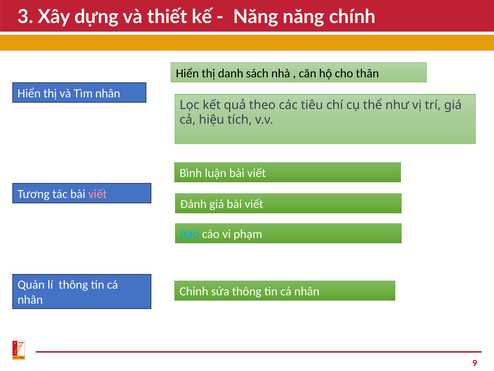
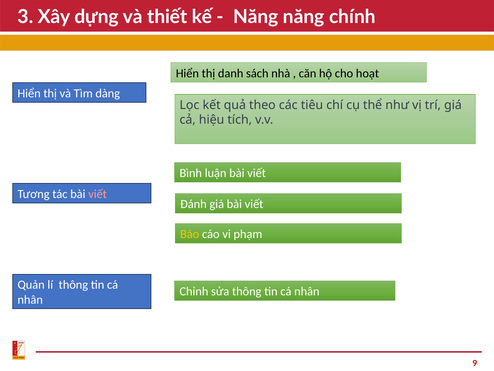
thân: thân -> hoạt
Tìm nhân: nhân -> dàng
Báo colour: light blue -> yellow
